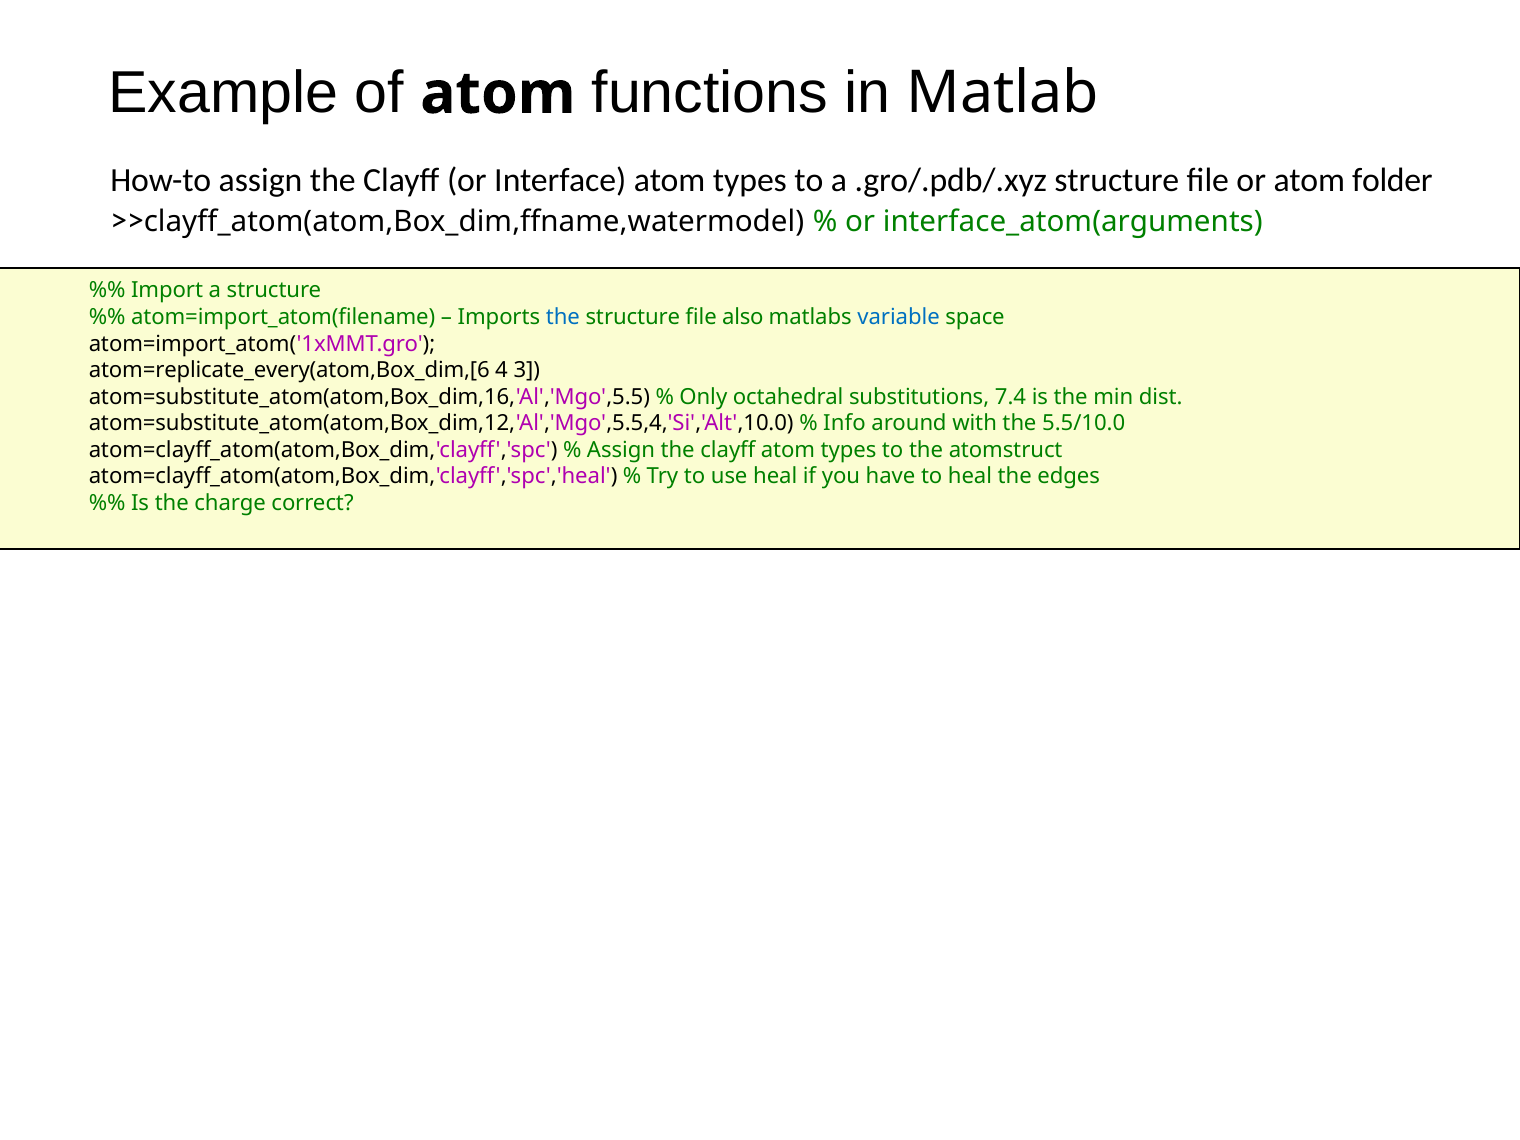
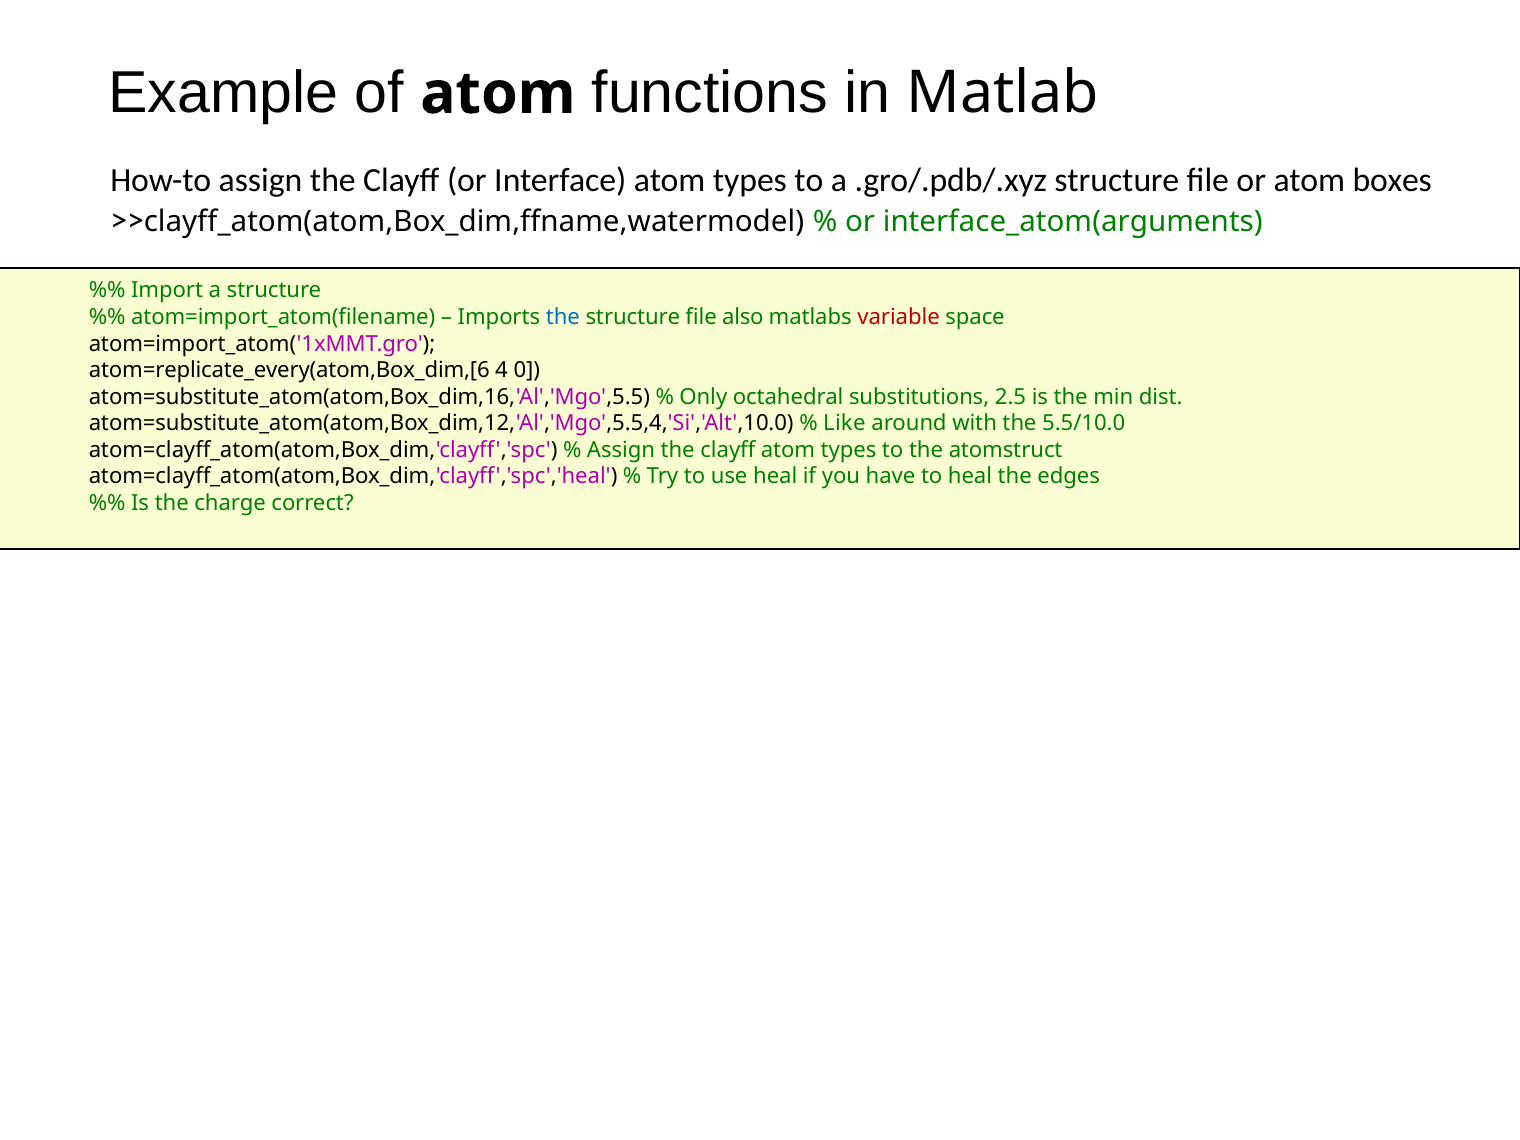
folder: folder -> boxes
variable colour: blue -> red
3: 3 -> 0
7.4: 7.4 -> 2.5
Info: Info -> Like
